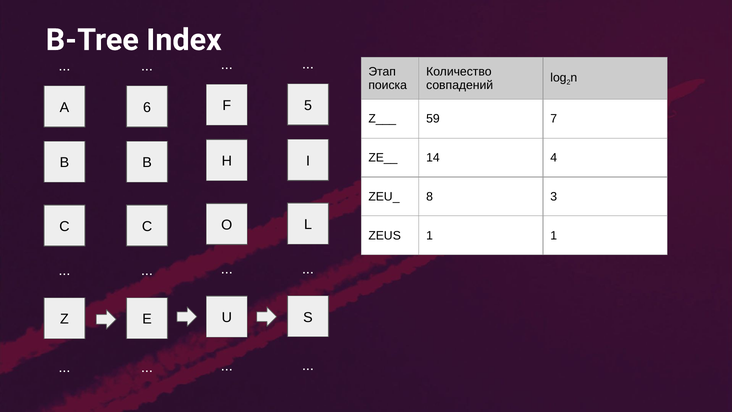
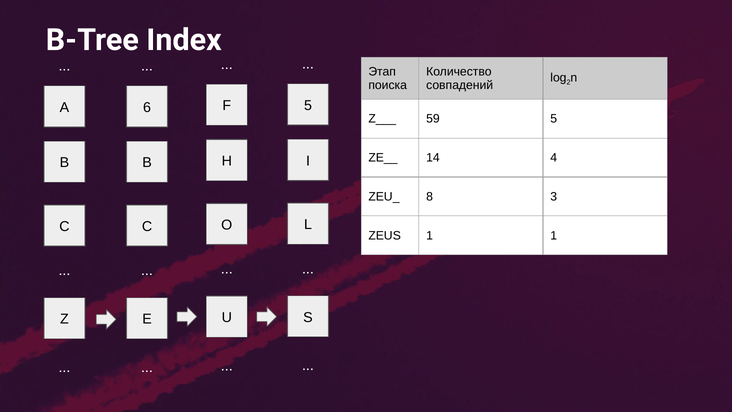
59 7: 7 -> 5
